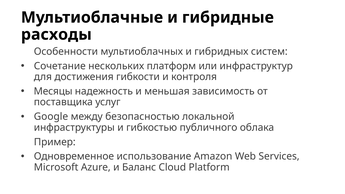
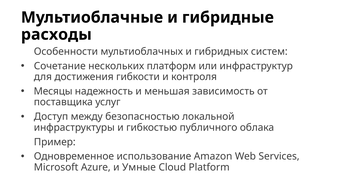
Google: Google -> Доступ
Баланс: Баланс -> Умные
